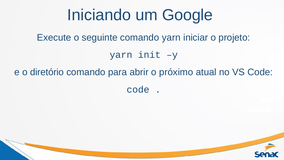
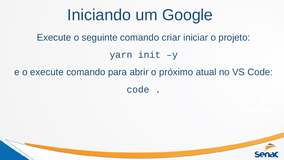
comando yarn: yarn -> criar
o diretório: diretório -> execute
